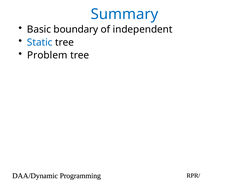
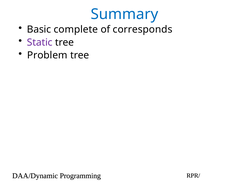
boundary: boundary -> complete
independent: independent -> corresponds
Static colour: blue -> purple
